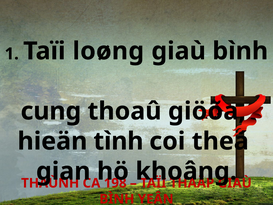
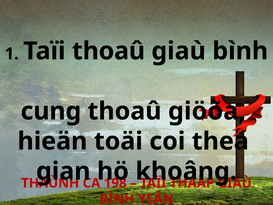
Taïi loøng: loøng -> thoaû
tình: tình -> toäi
